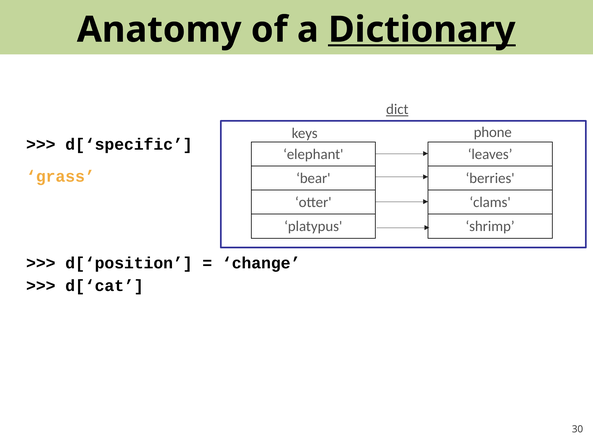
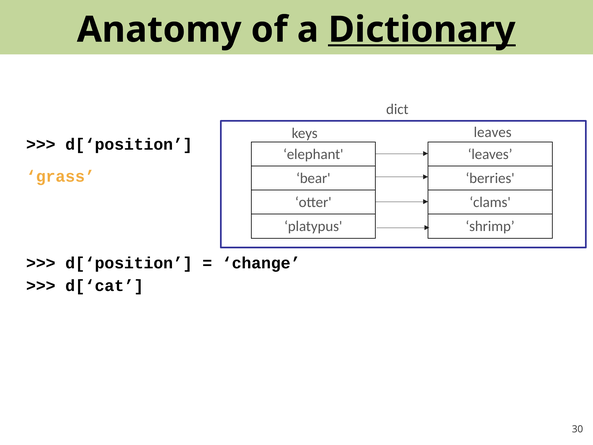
dict underline: present -> none
keys phone: phone -> leaves
d[‘specific at (129, 144): d[‘specific -> d[‘position
